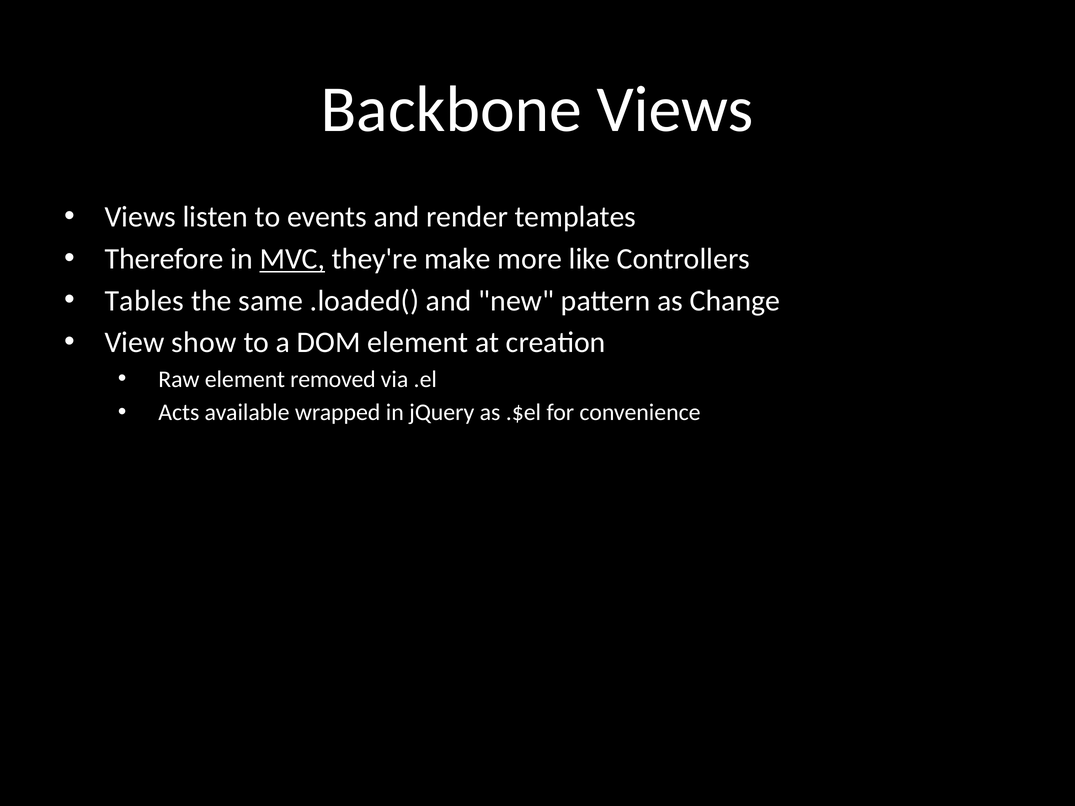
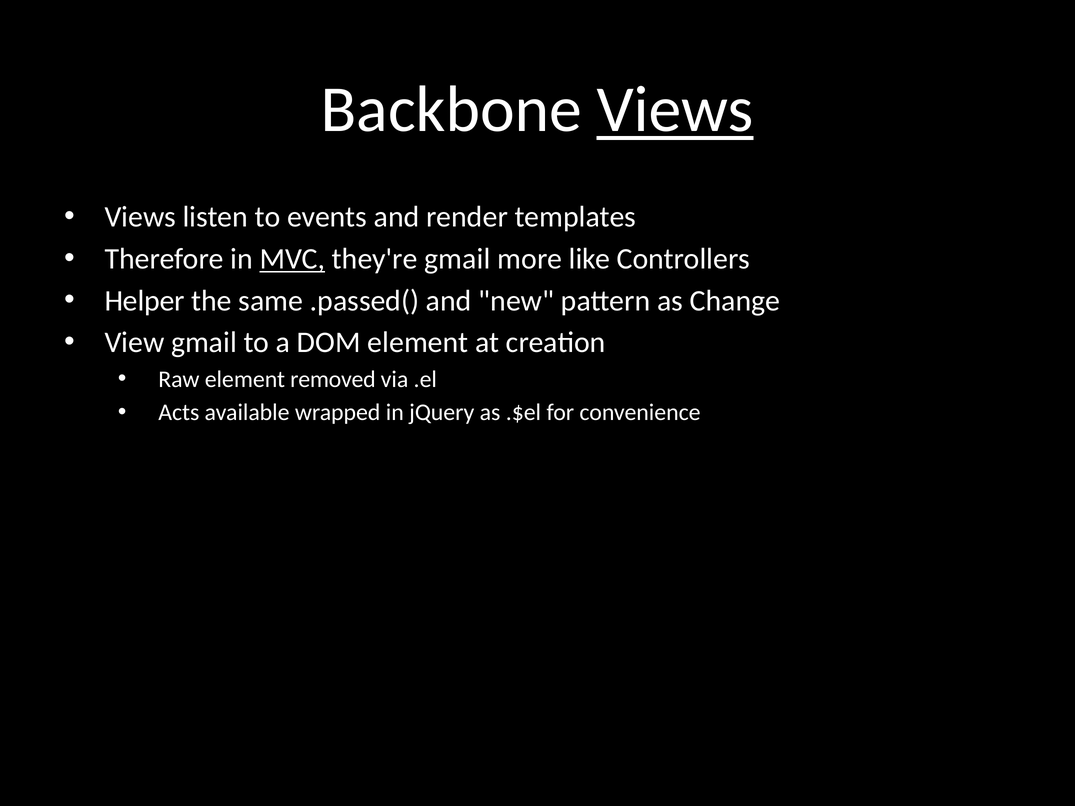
Views at (675, 110) underline: none -> present
they're make: make -> gmail
Tables: Tables -> Helper
.loaded(: .loaded( -> .passed(
View show: show -> gmail
